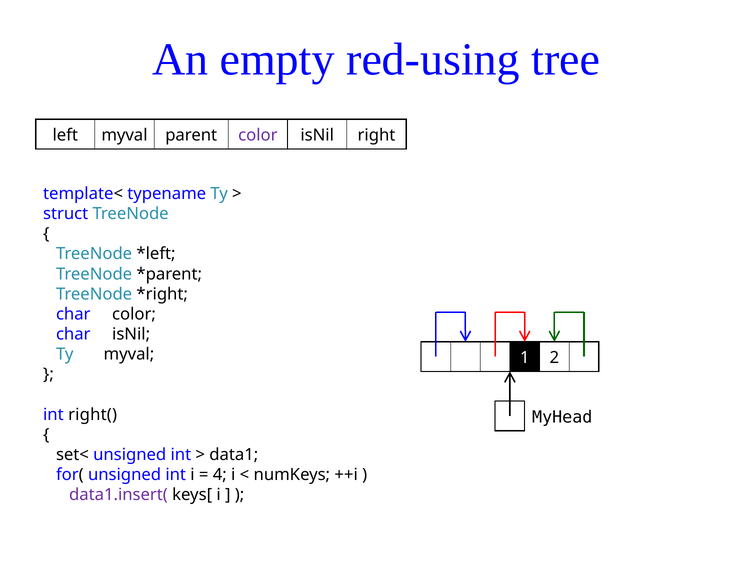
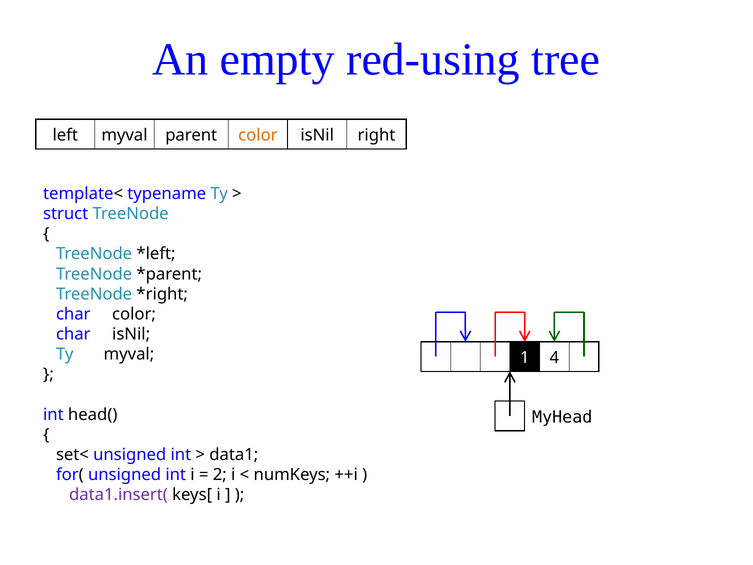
color at (258, 135) colour: purple -> orange
2: 2 -> 4
right(: right( -> head(
4: 4 -> 2
